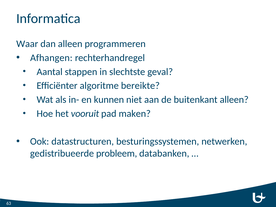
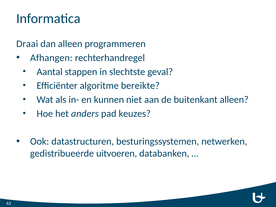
Waar: Waar -> Draai
vooruit: vooruit -> anders
maken: maken -> keuzes
probleem: probleem -> uitvoeren
